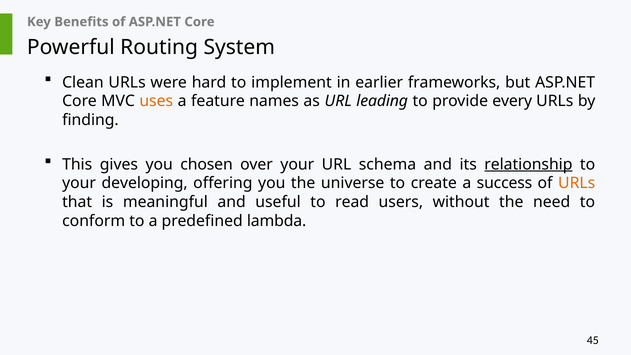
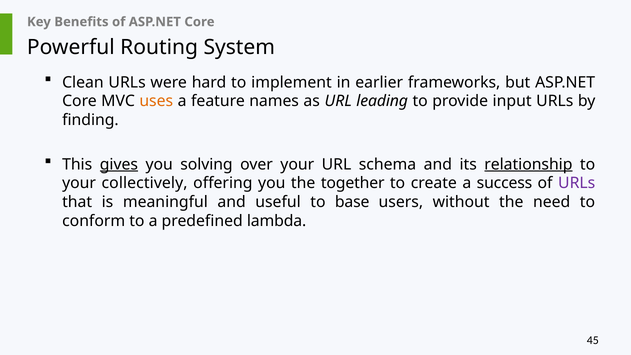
every: every -> input
gives underline: none -> present
chosen: chosen -> solving
developing: developing -> collectively
universe: universe -> together
URLs at (577, 183) colour: orange -> purple
read: read -> base
